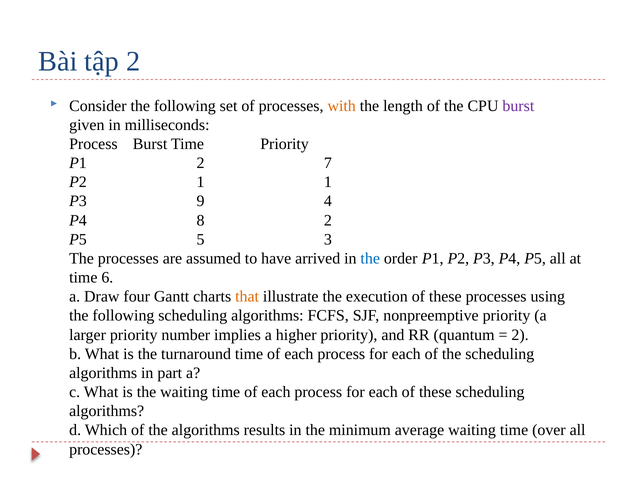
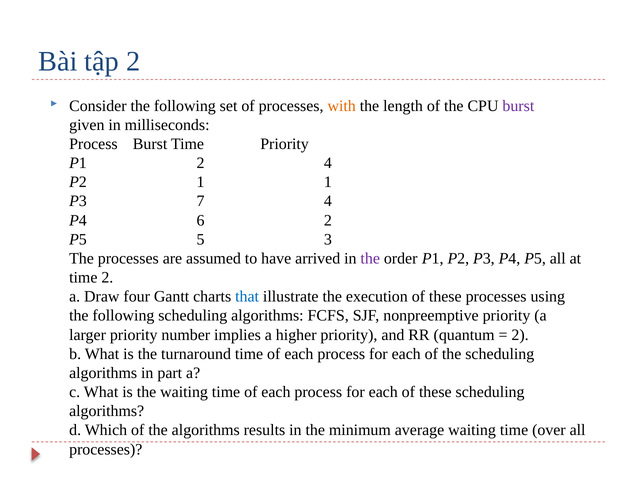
2 7: 7 -> 4
9: 9 -> 7
8: 8 -> 6
the at (370, 259) colour: blue -> purple
time 6: 6 -> 2
that colour: orange -> blue
